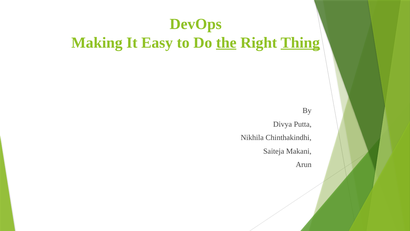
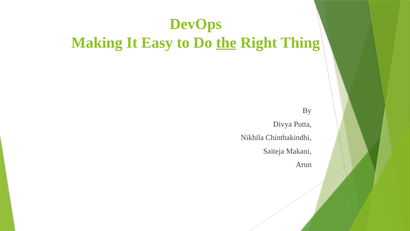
Thing underline: present -> none
